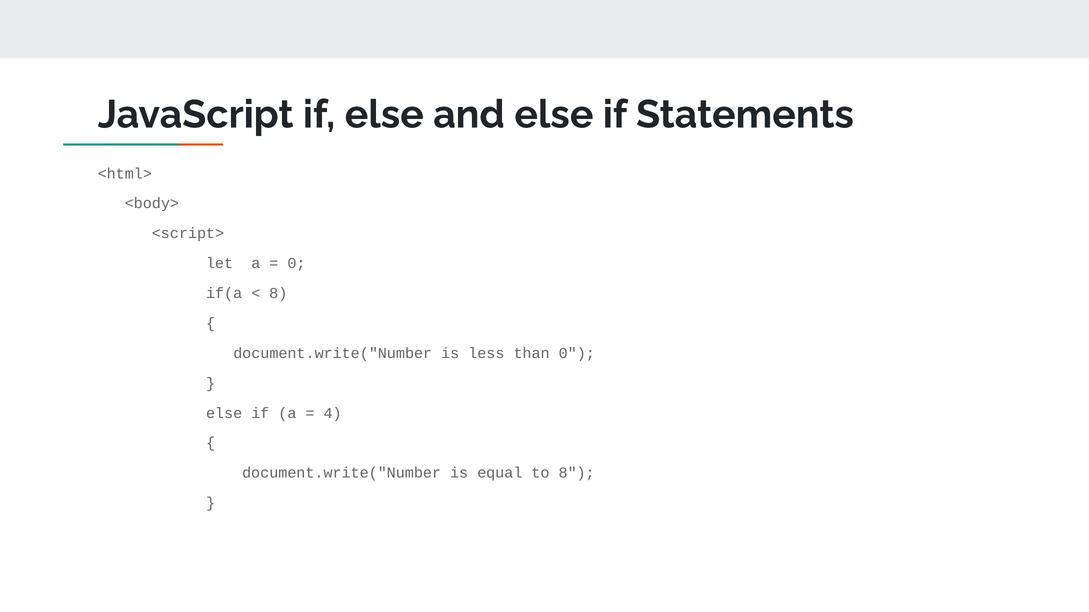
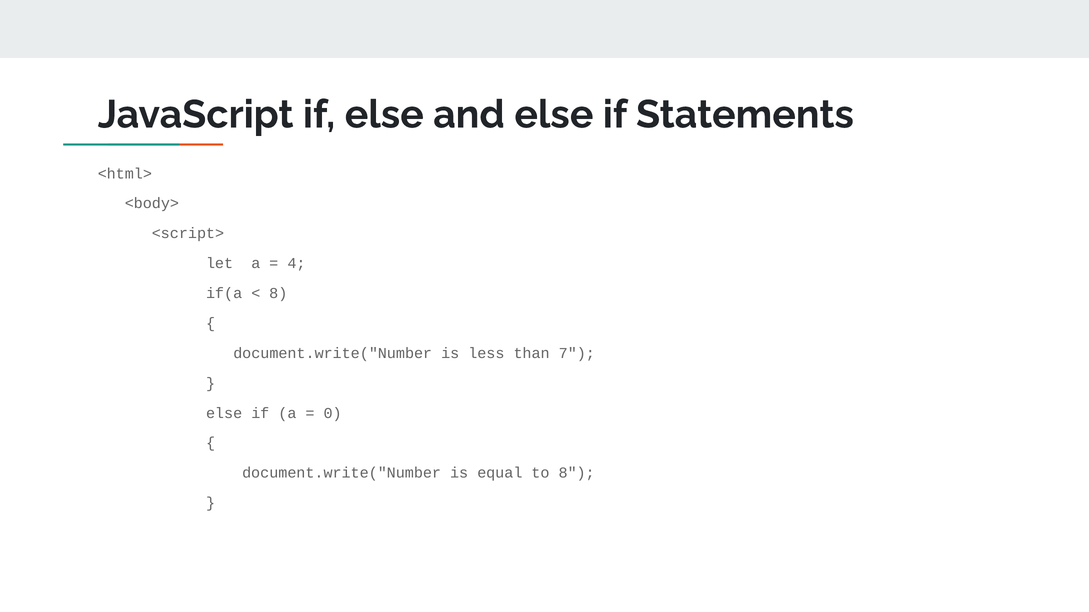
0 at (296, 264): 0 -> 4
than 0: 0 -> 7
4: 4 -> 0
